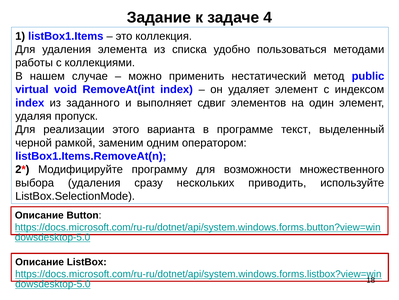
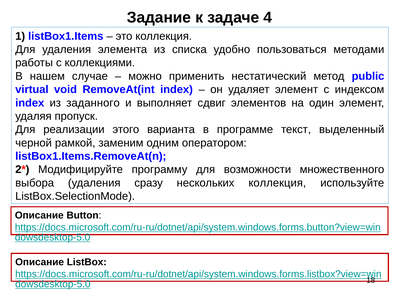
нескольких приводить: приводить -> коллекция
